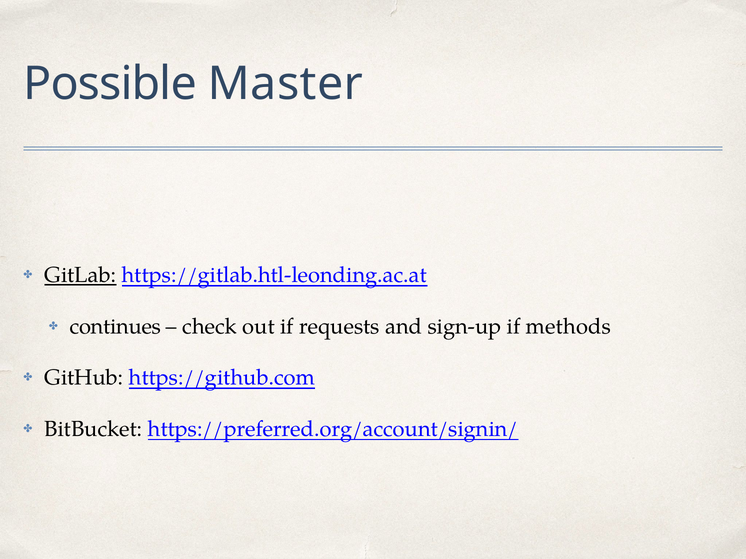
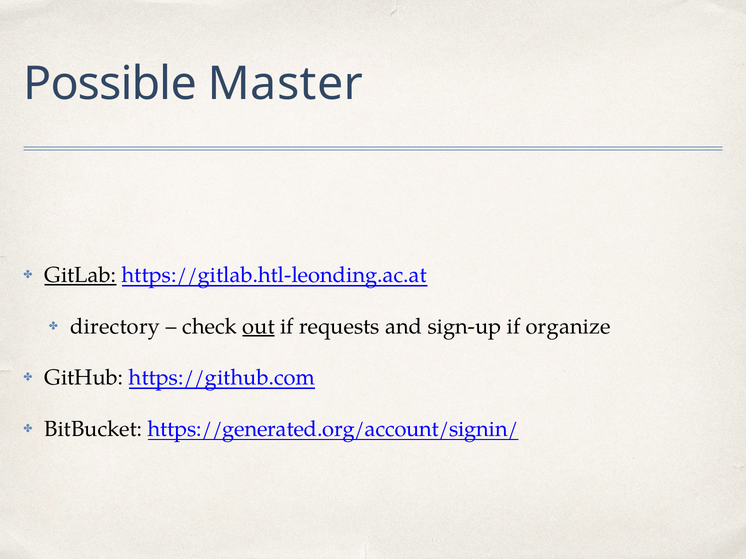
continues: continues -> directory
out underline: none -> present
methods: methods -> organize
https://preferred.org/account/signin/: https://preferred.org/account/signin/ -> https://generated.org/account/signin/
